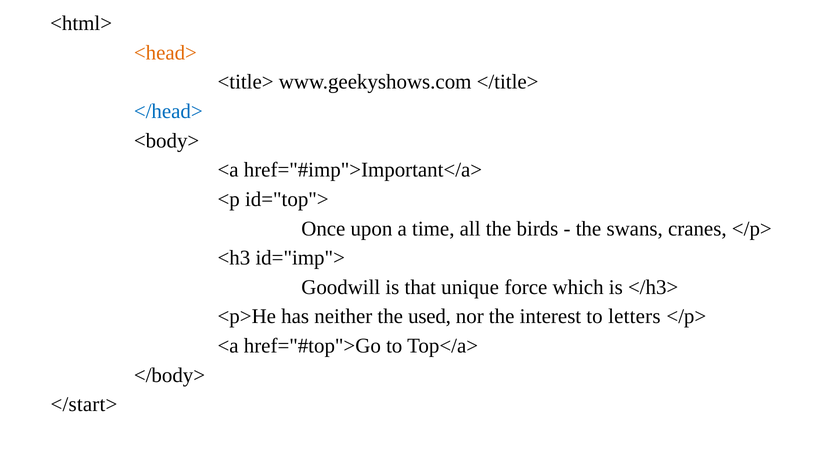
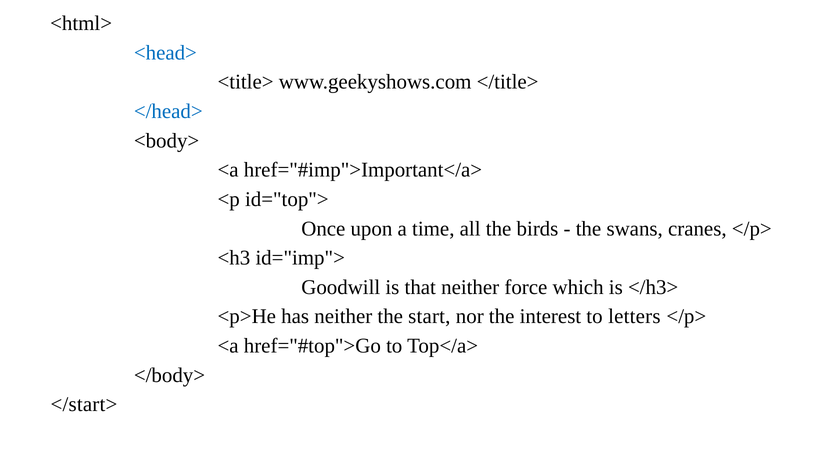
<head> colour: orange -> blue
that unique: unique -> neither
used: used -> start
